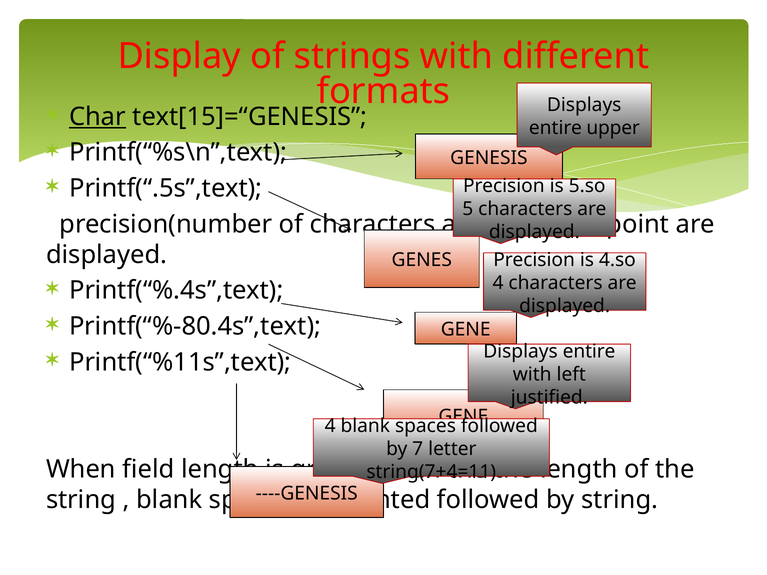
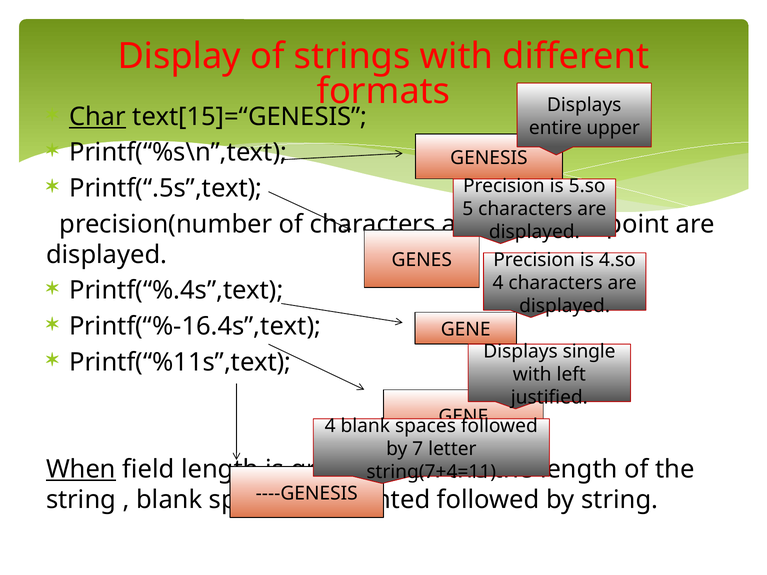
Printf(“%-80.4s”,text: Printf(“%-80.4s”,text -> Printf(“%-16.4s”,text
entire at (589, 351): entire -> single
When underline: none -> present
